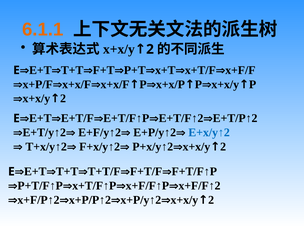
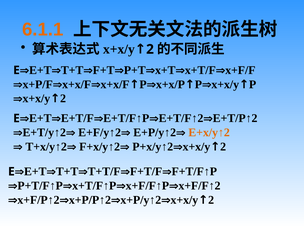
E+x/y↑2 colour: blue -> orange
